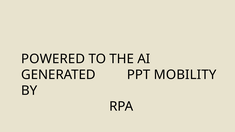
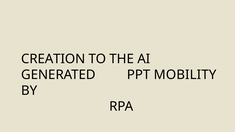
POWERED: POWERED -> CREATION
